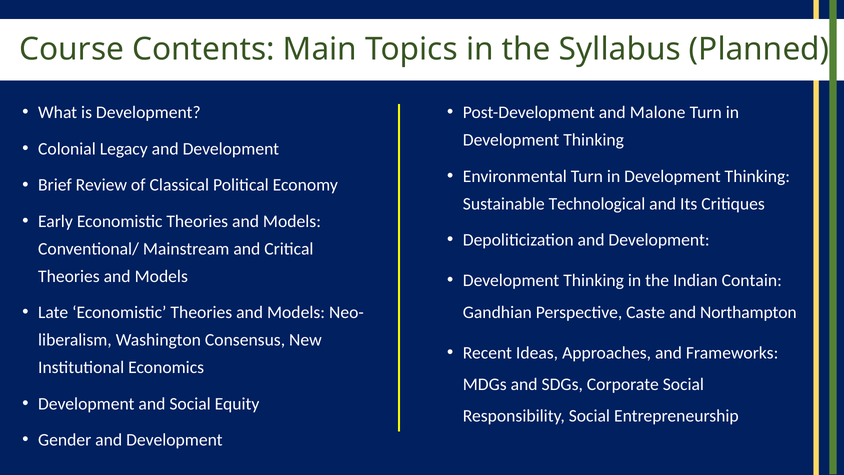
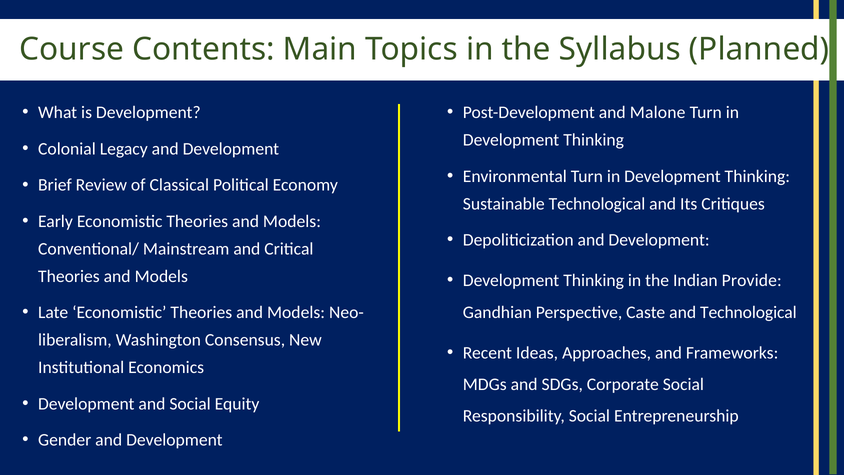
Contain: Contain -> Provide
and Northampton: Northampton -> Technological
